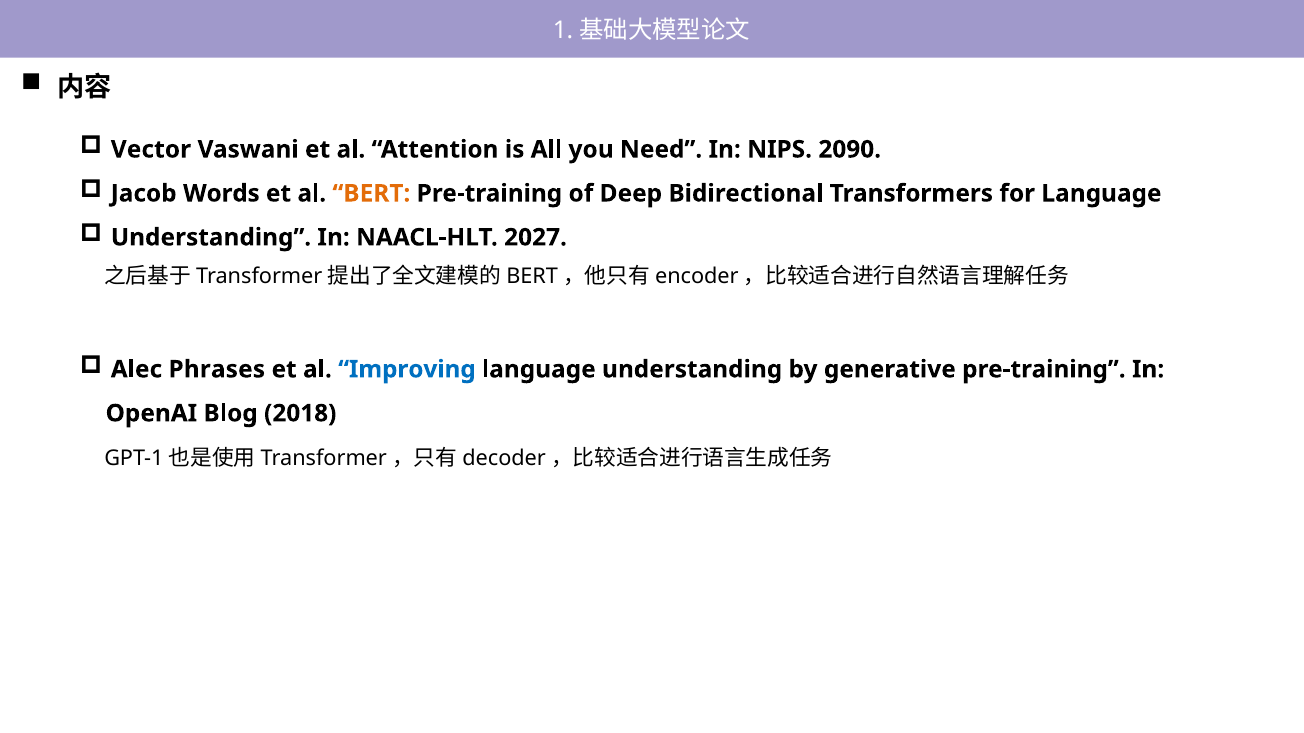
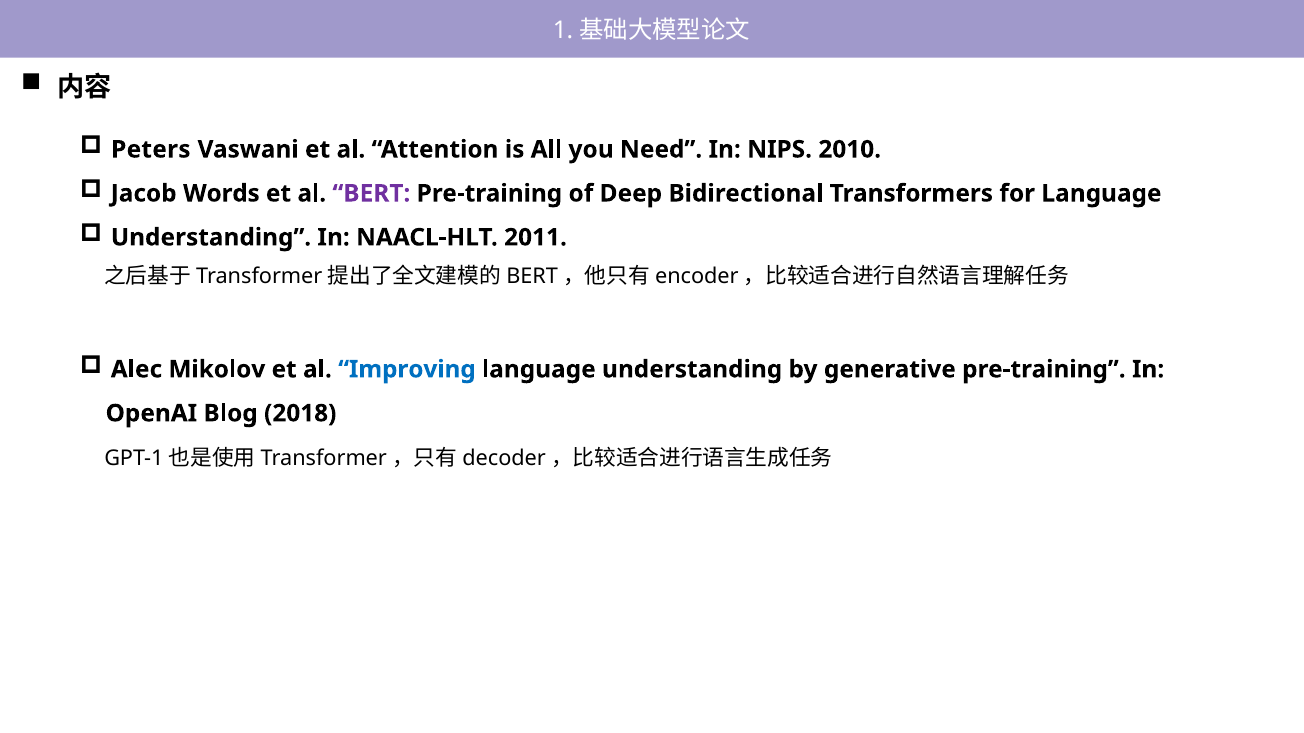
Vector: Vector -> Peters
2090: 2090 -> 2010
BERT colour: orange -> purple
2027: 2027 -> 2011
Phrases: Phrases -> Mikolov
